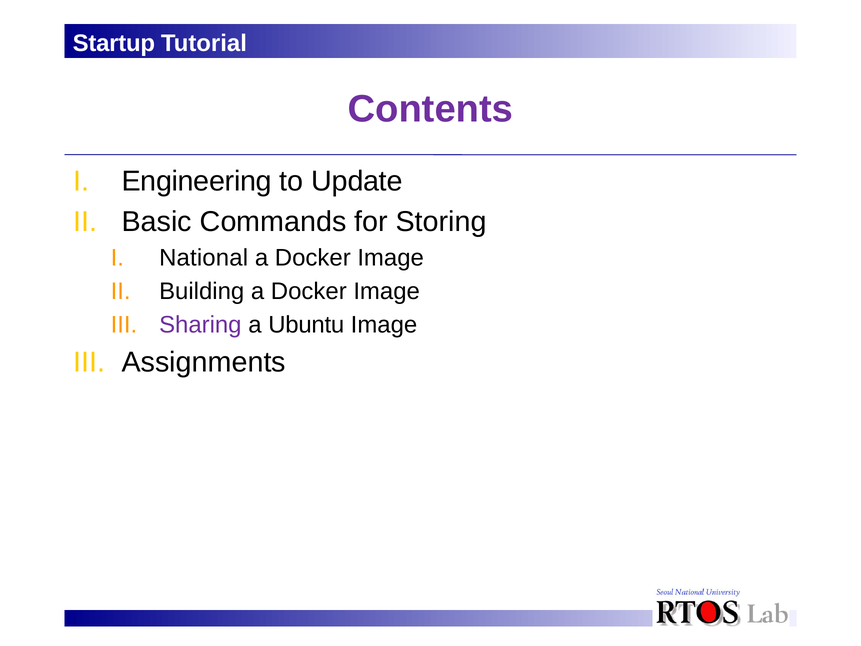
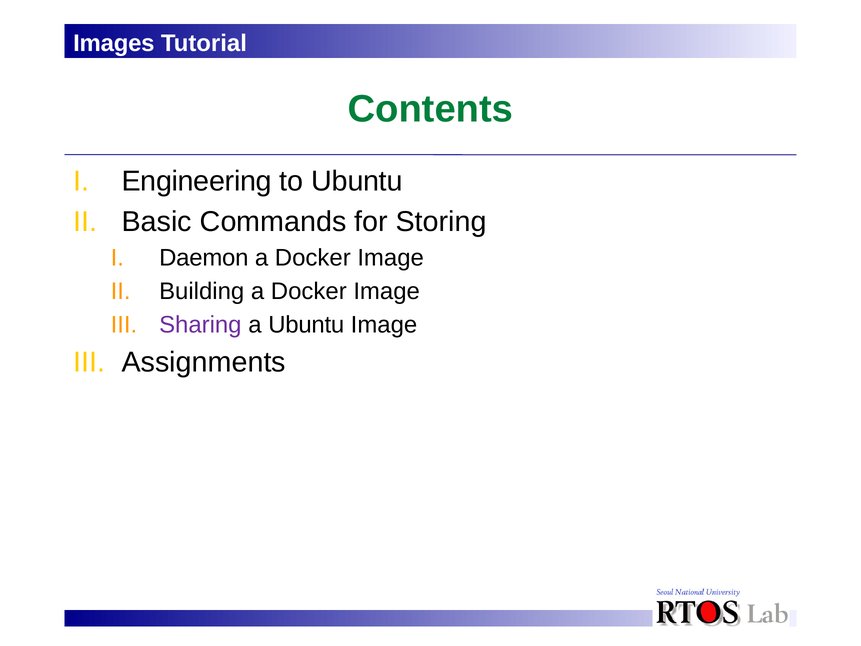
Startup: Startup -> Images
Contents colour: purple -> green
to Update: Update -> Ubuntu
National: National -> Daemon
